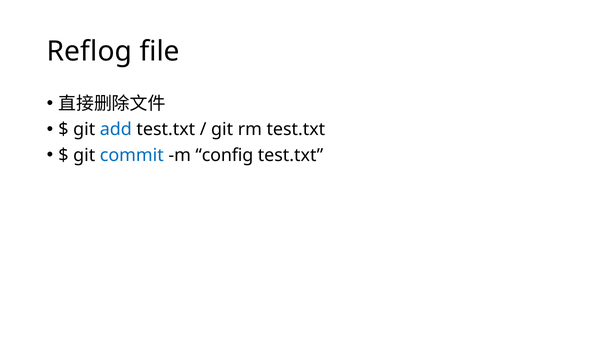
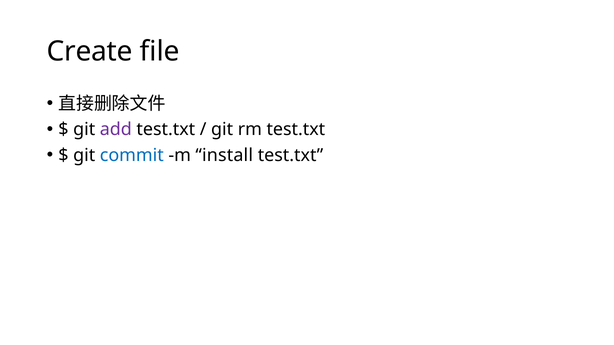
Reflog: Reflog -> Create
add colour: blue -> purple
config: config -> install
